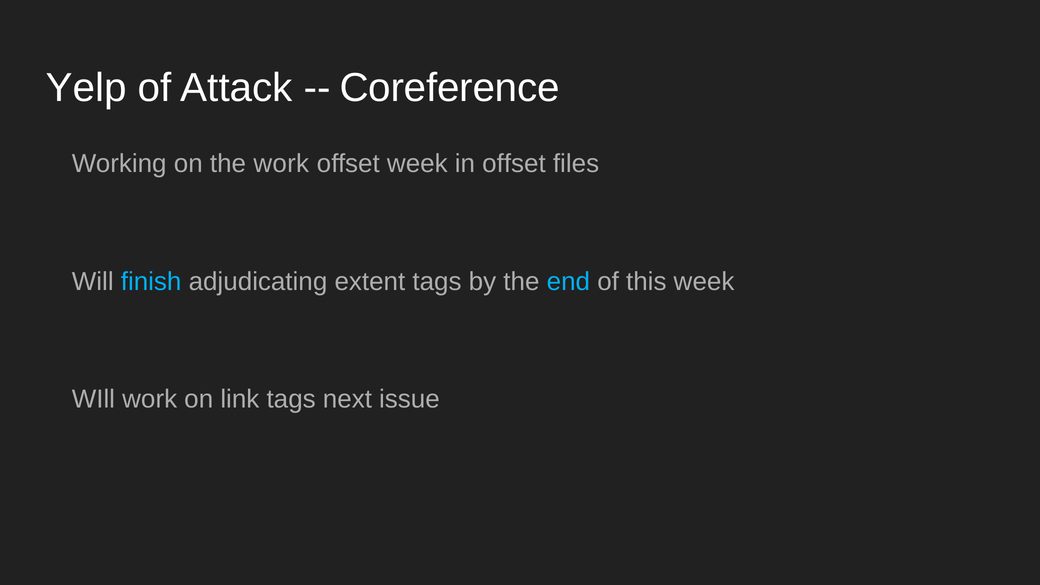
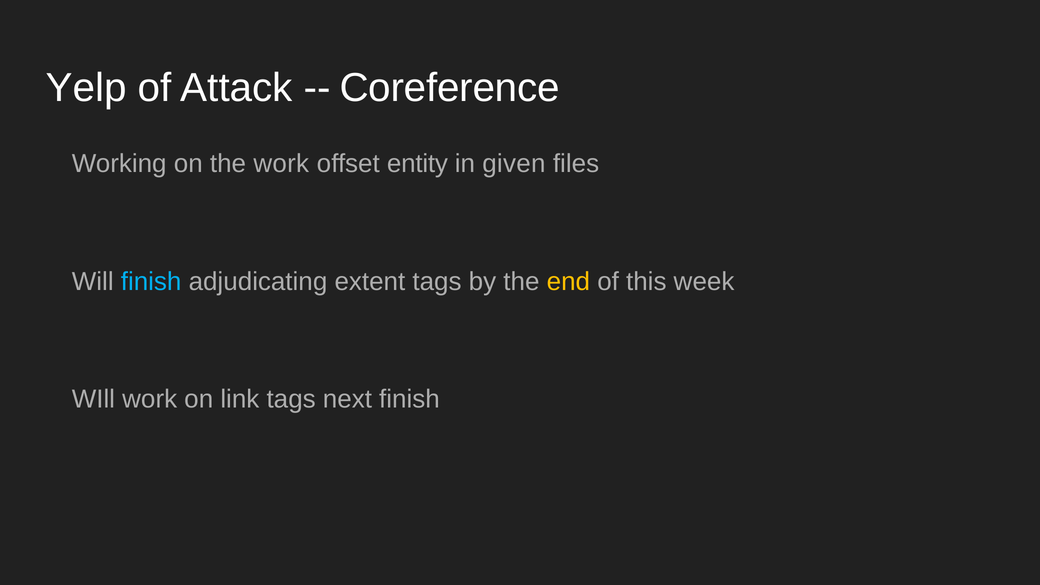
offset week: week -> entity
in offset: offset -> given
end colour: light blue -> yellow
next issue: issue -> finish
